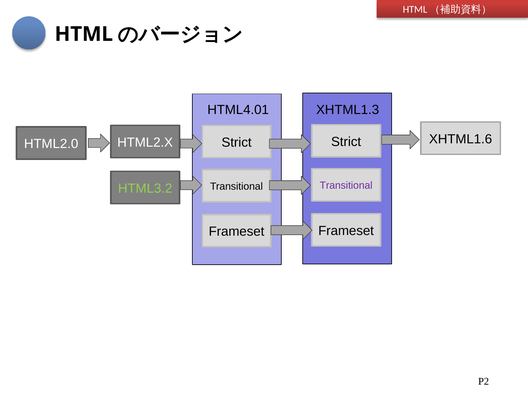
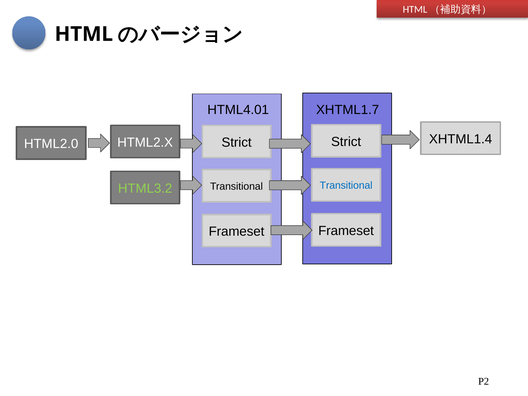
XHTML1.3: XHTML1.3 -> XHTML1.7
XHTML1.6: XHTML1.6 -> XHTML1.4
Transitional at (346, 186) colour: purple -> blue
